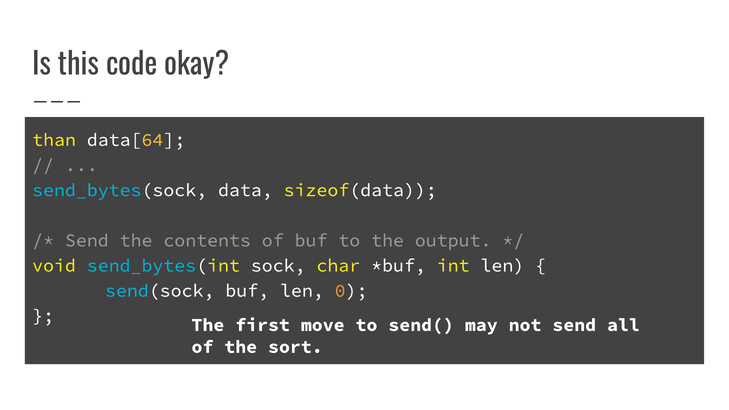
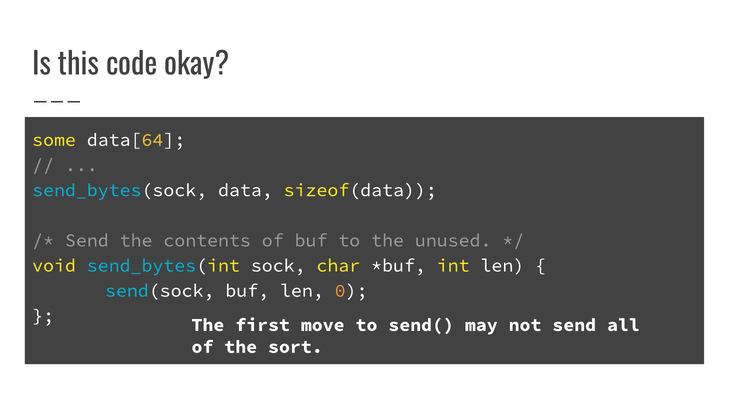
than: than -> some
output: output -> unused
